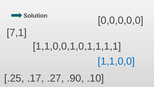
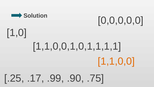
7,1: 7,1 -> 1,0
1,1,0,0 colour: blue -> orange
.27: .27 -> .99
.10: .10 -> .75
